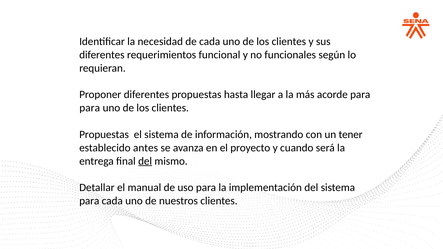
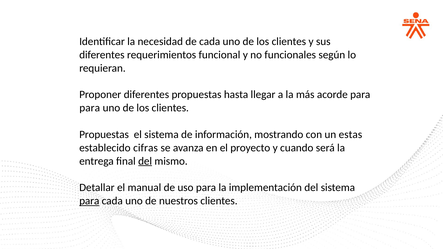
tener: tener -> estas
antes: antes -> cifras
para at (89, 201) underline: none -> present
